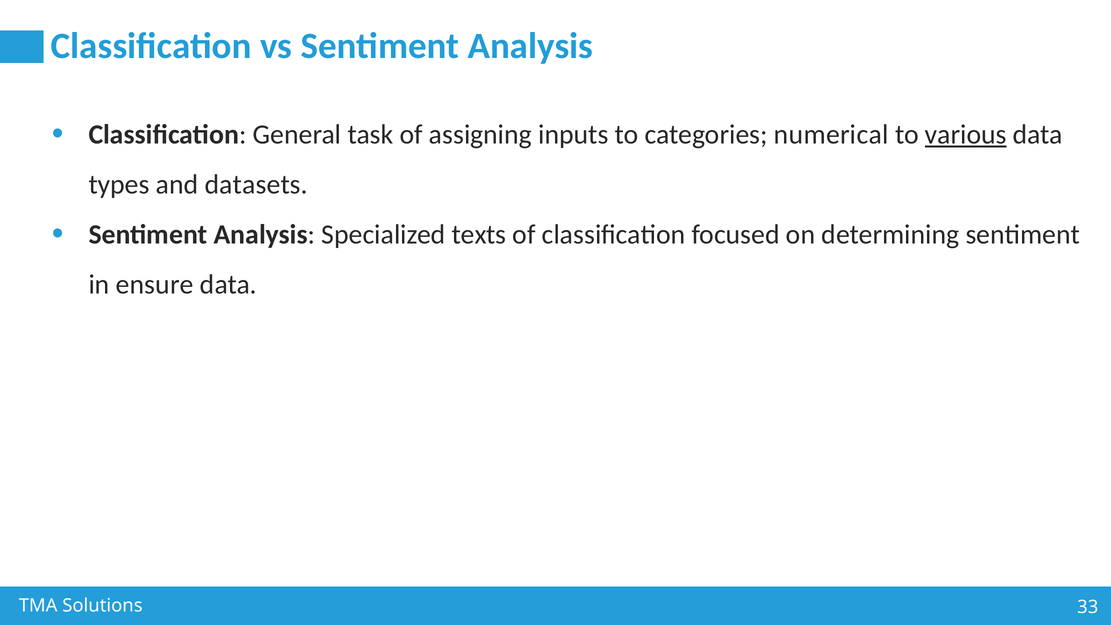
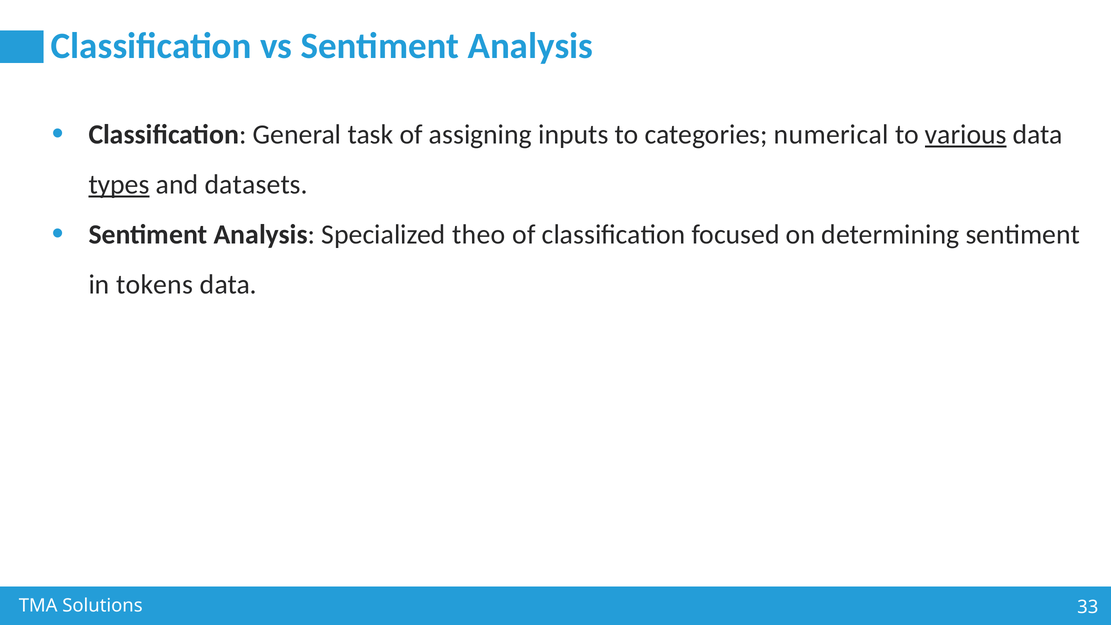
types underline: none -> present
texts: texts -> theo
ensure: ensure -> tokens
